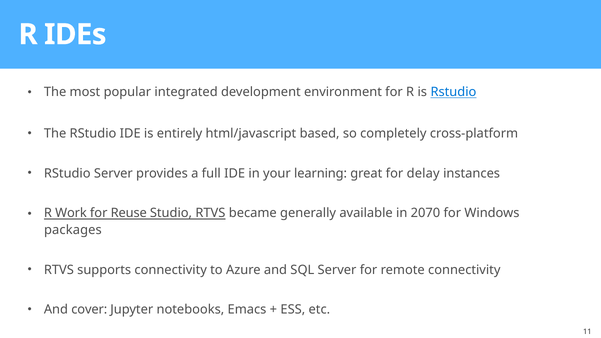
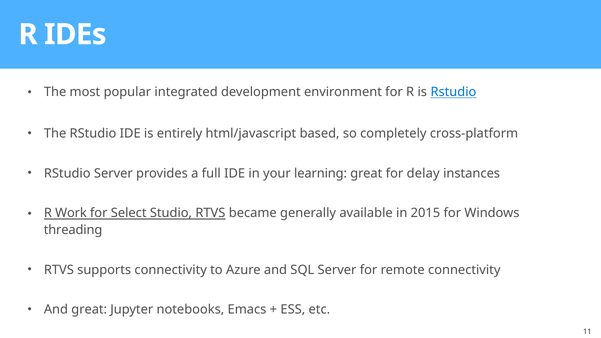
Reuse: Reuse -> Select
2070: 2070 -> 2015
packages: packages -> threading
And cover: cover -> great
